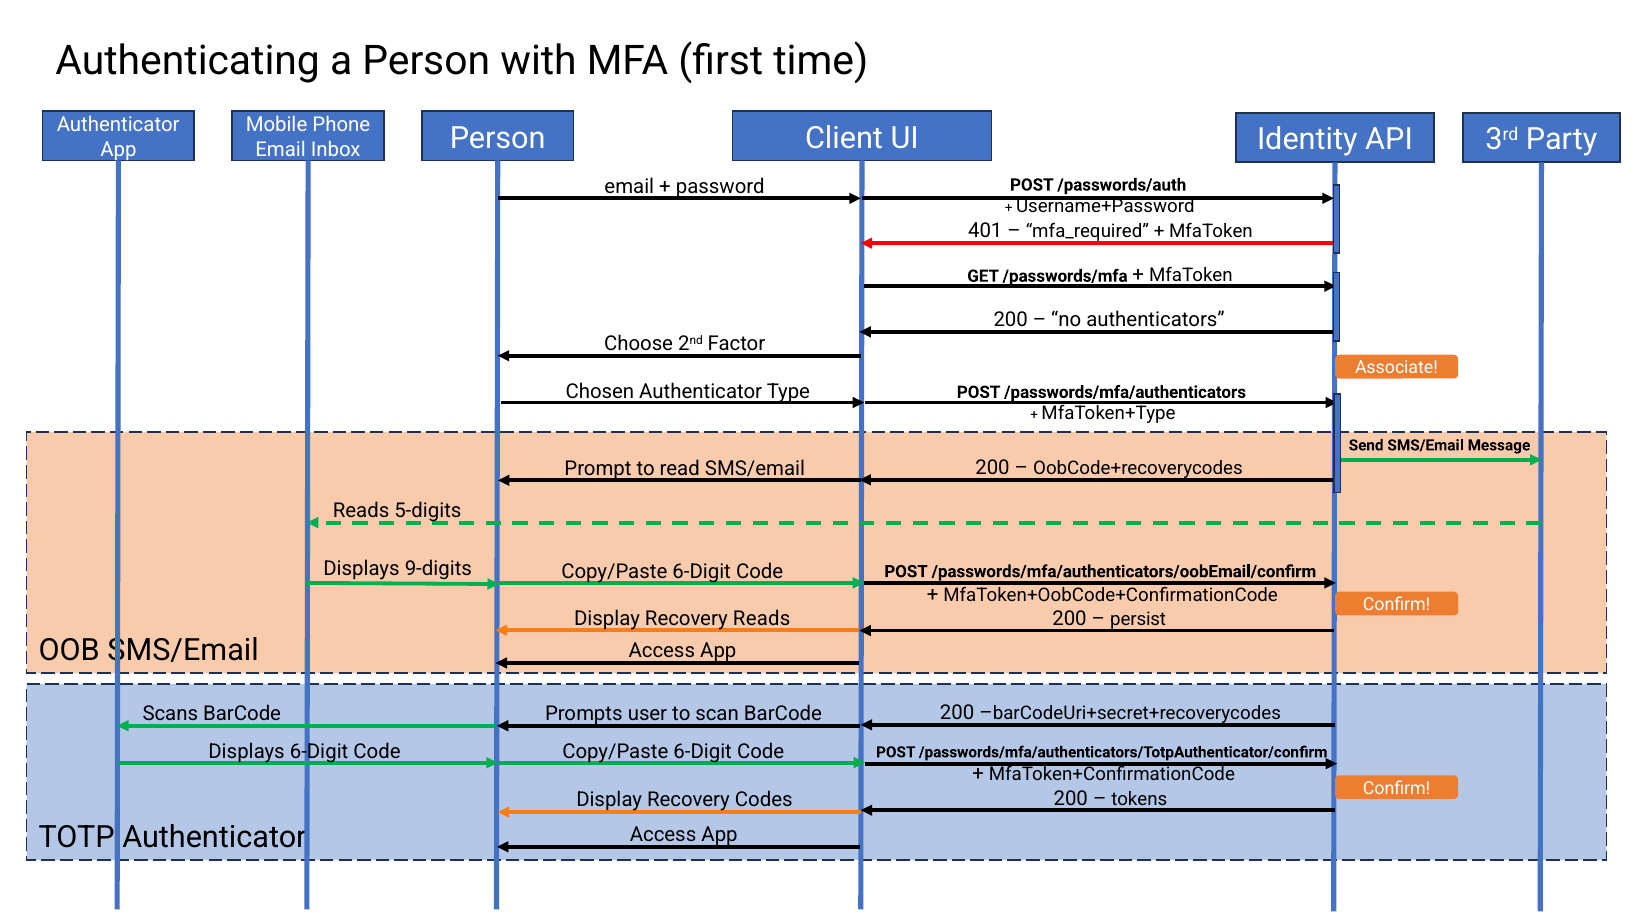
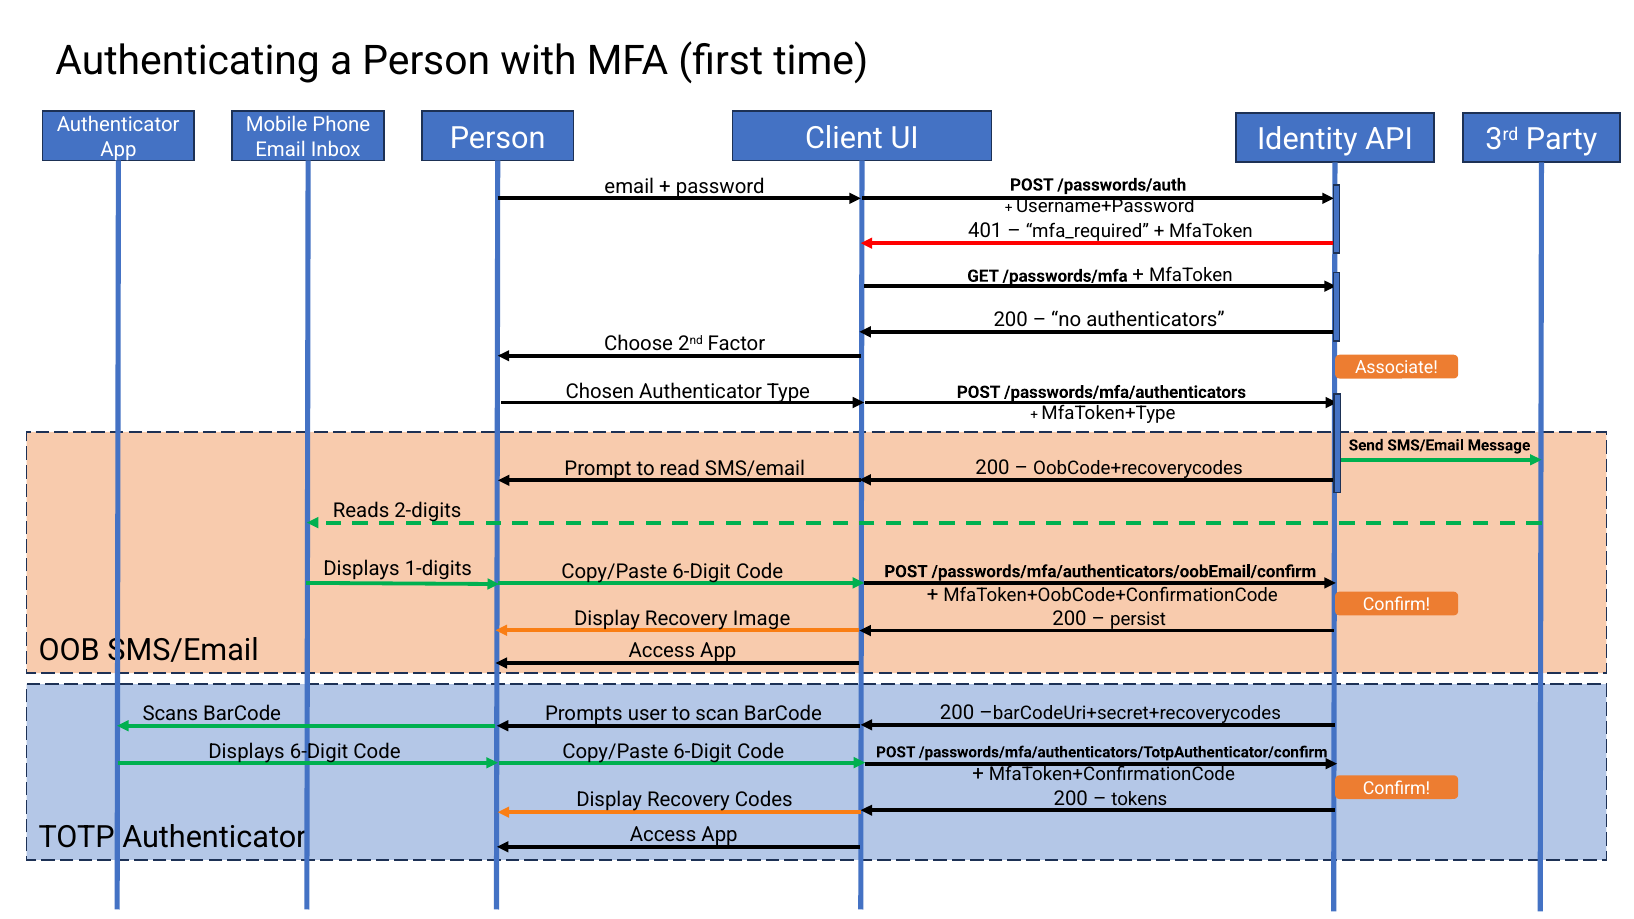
5-digits: 5-digits -> 2-digits
9-digits: 9-digits -> 1-digits
Recovery Reads: Reads -> Image
